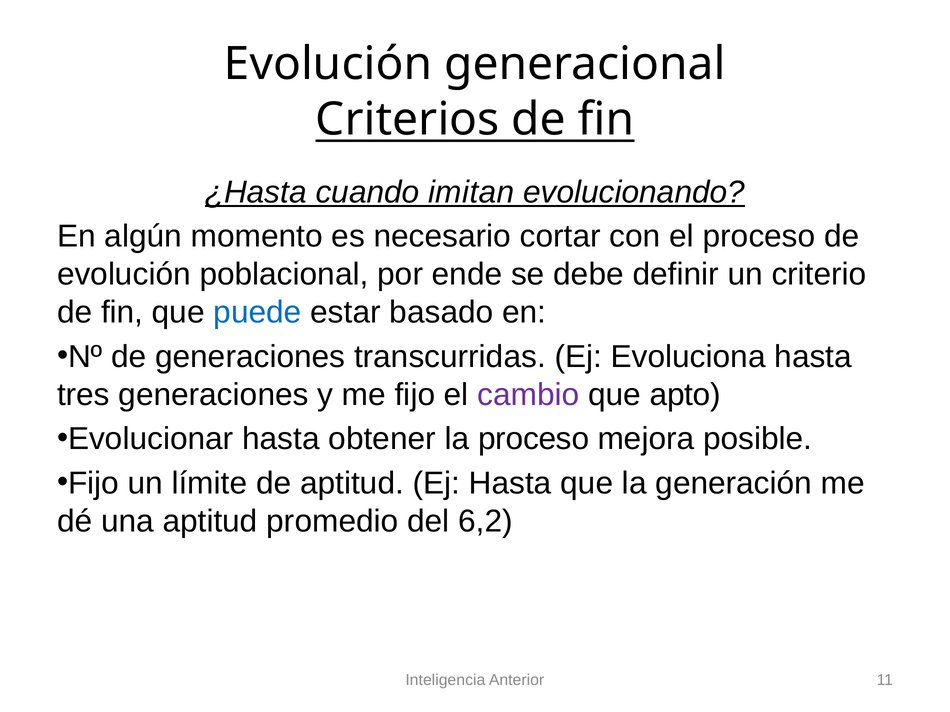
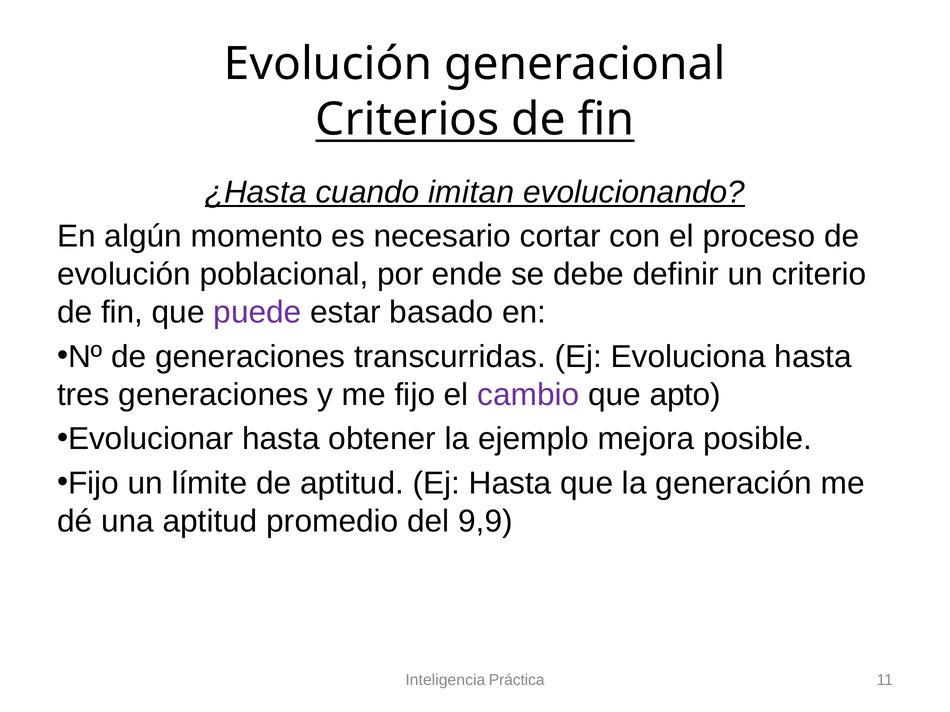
puede colour: blue -> purple
la proceso: proceso -> ejemplo
6,2: 6,2 -> 9,9
Anterior: Anterior -> Práctica
